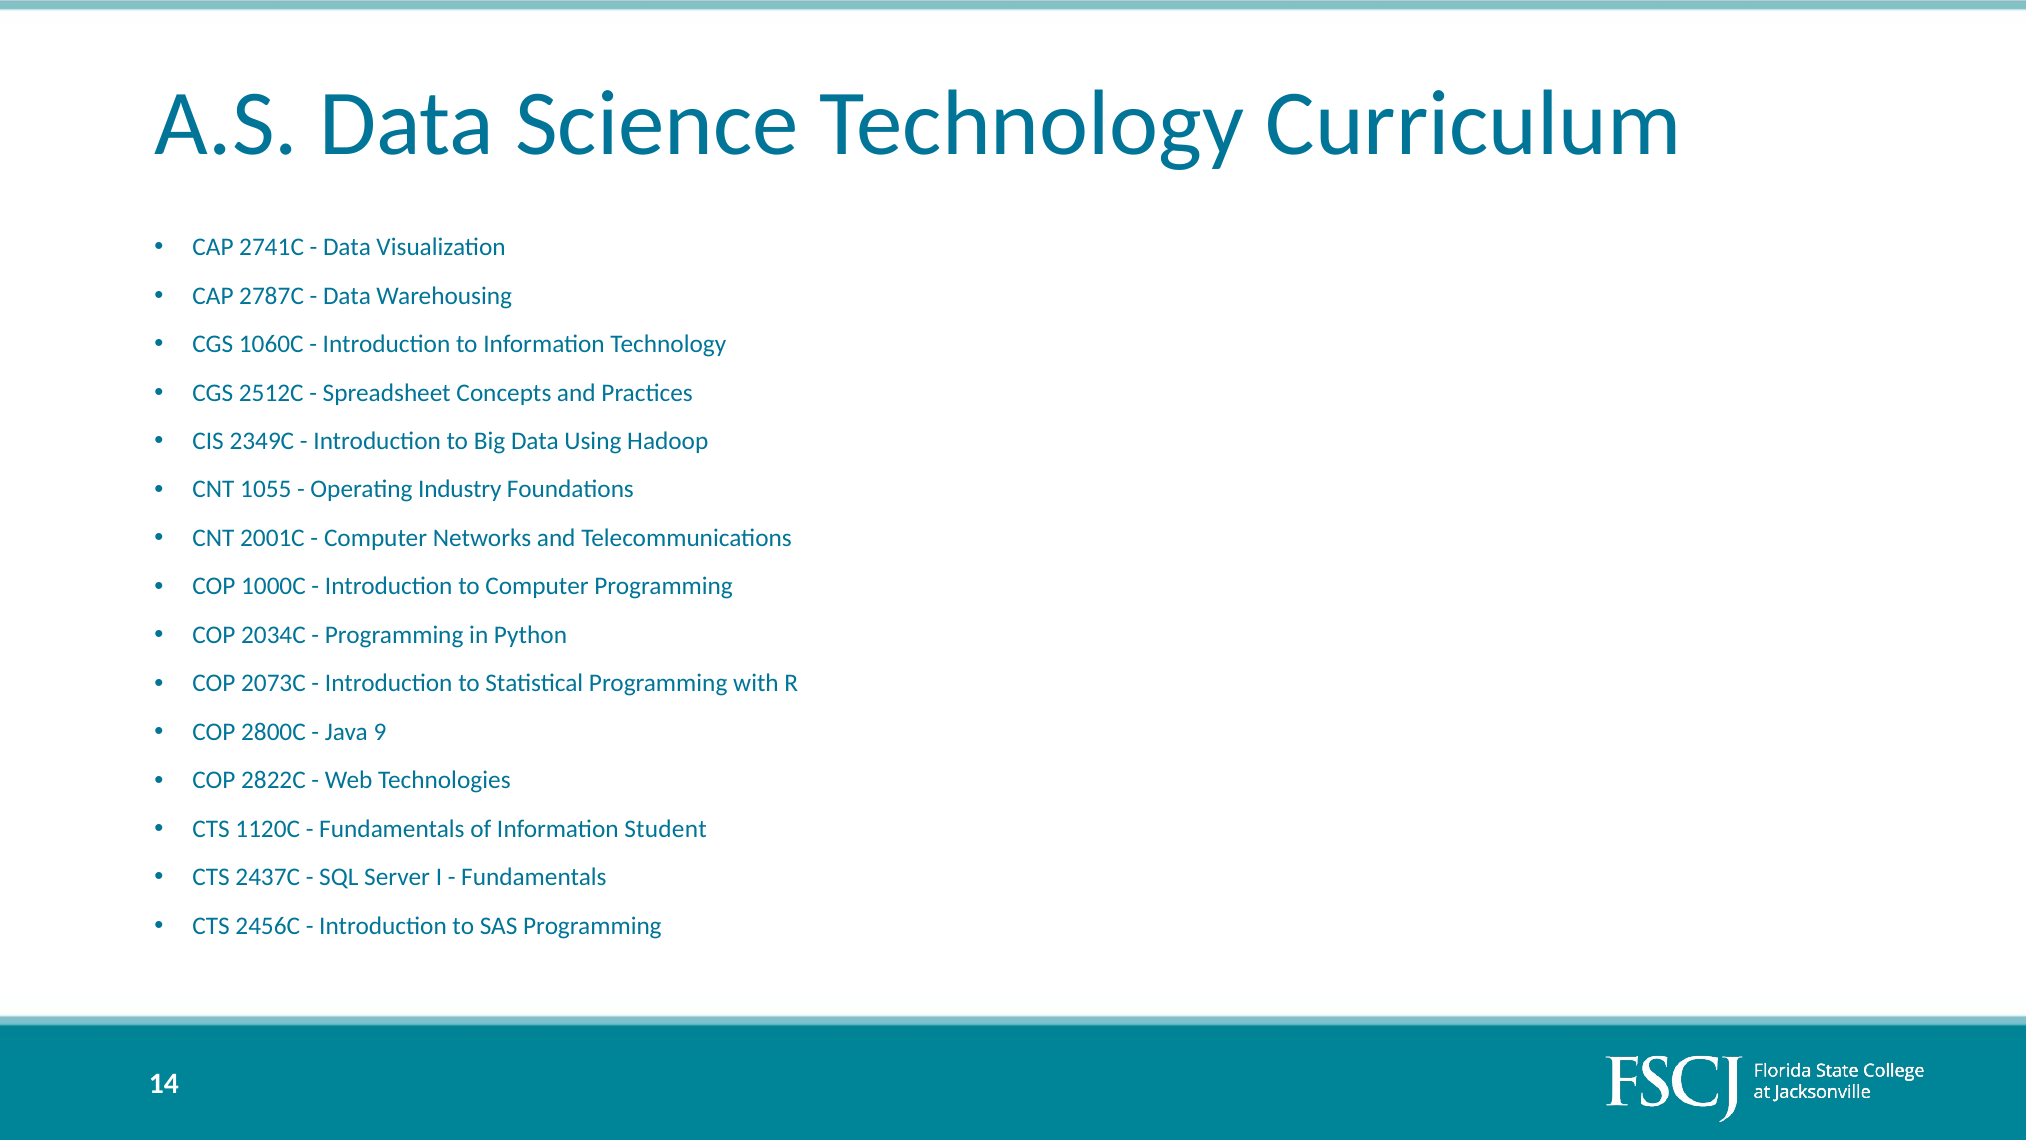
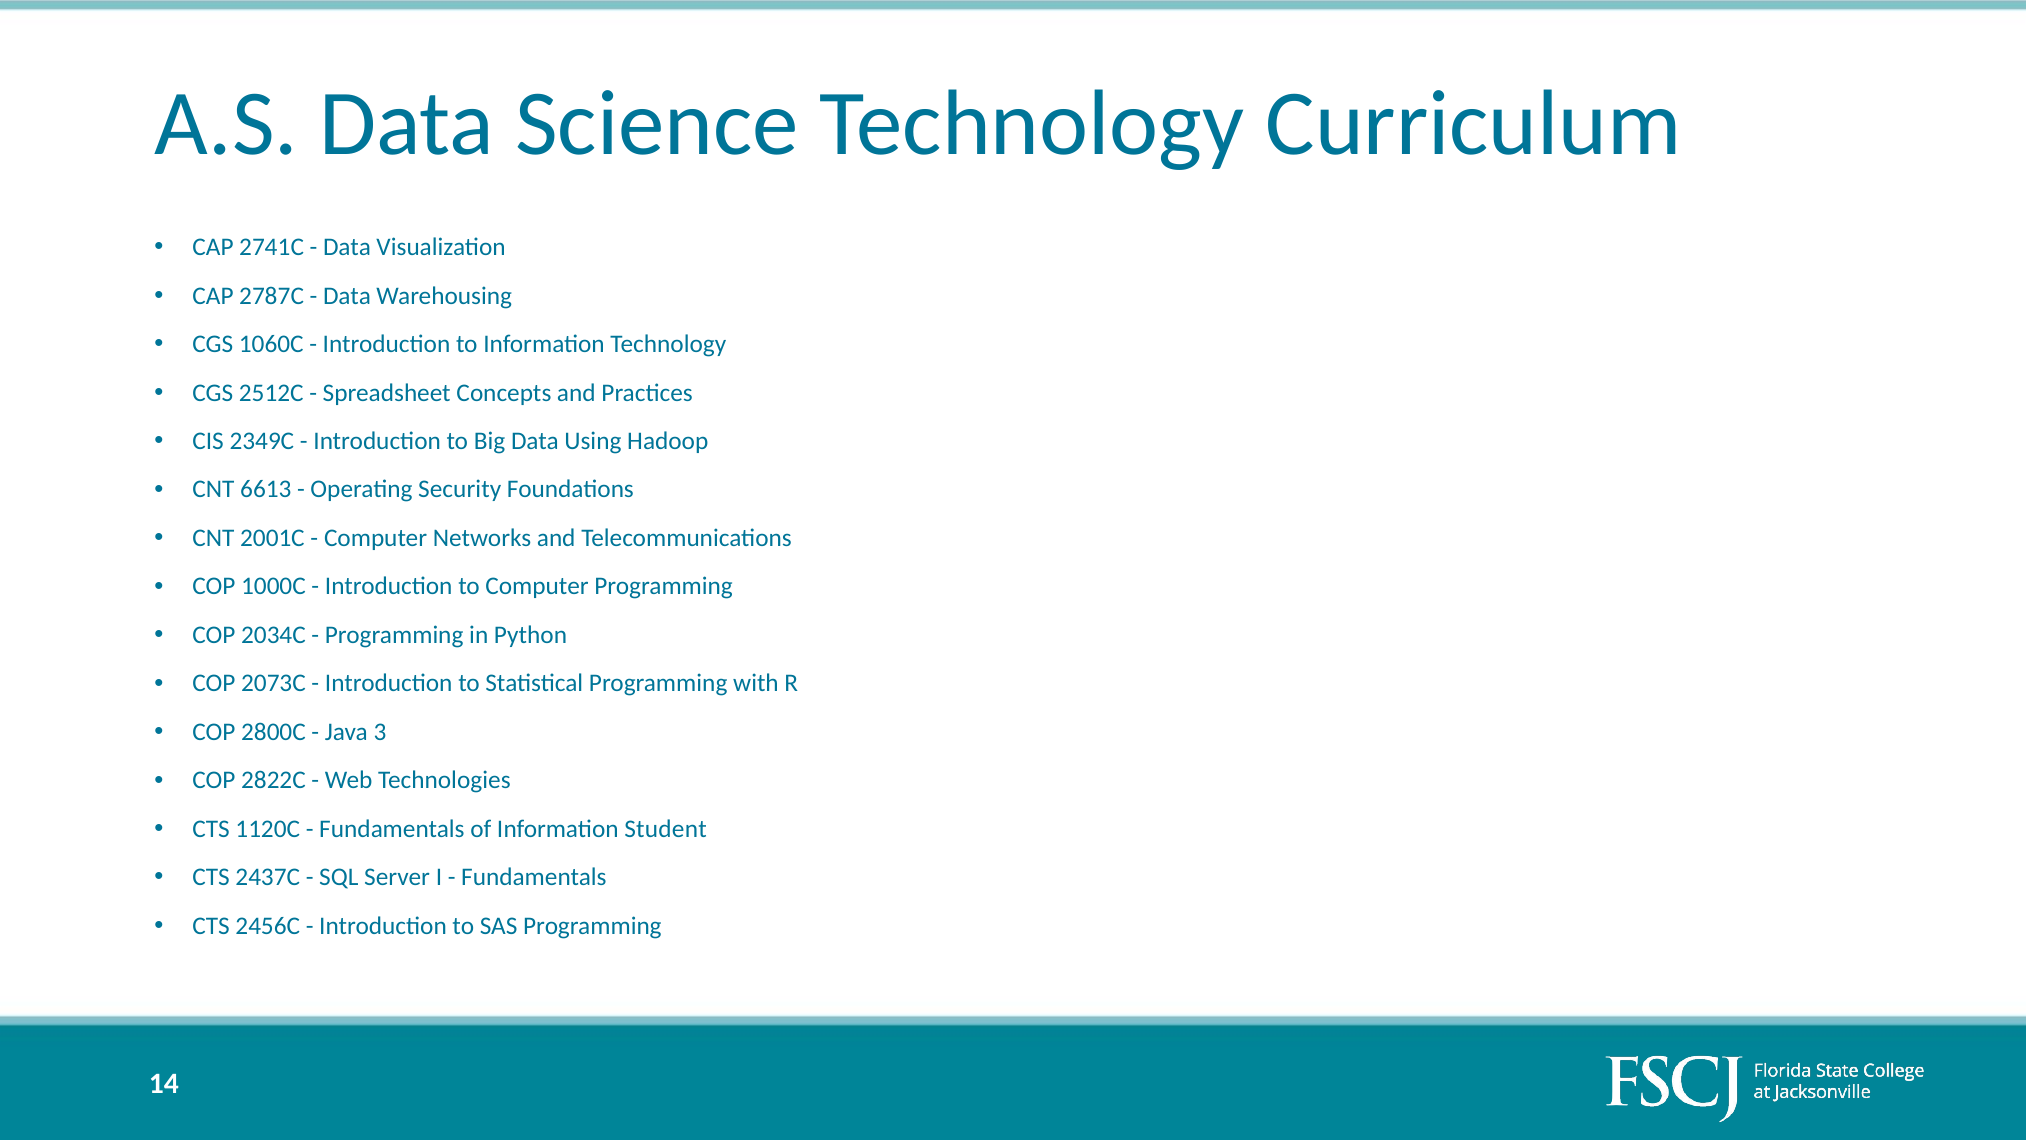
1055: 1055 -> 6613
Industry: Industry -> Security
9: 9 -> 3
